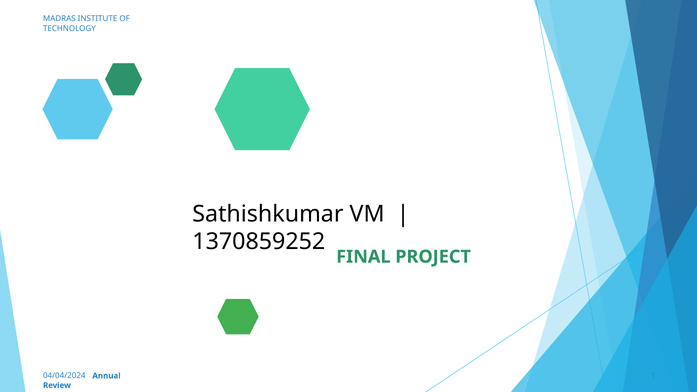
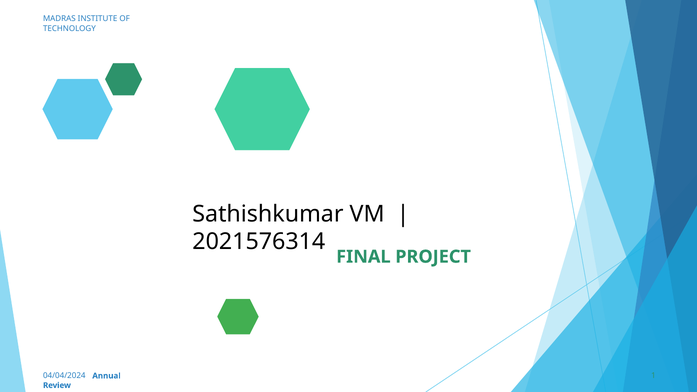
1370859252: 1370859252 -> 2021576314
